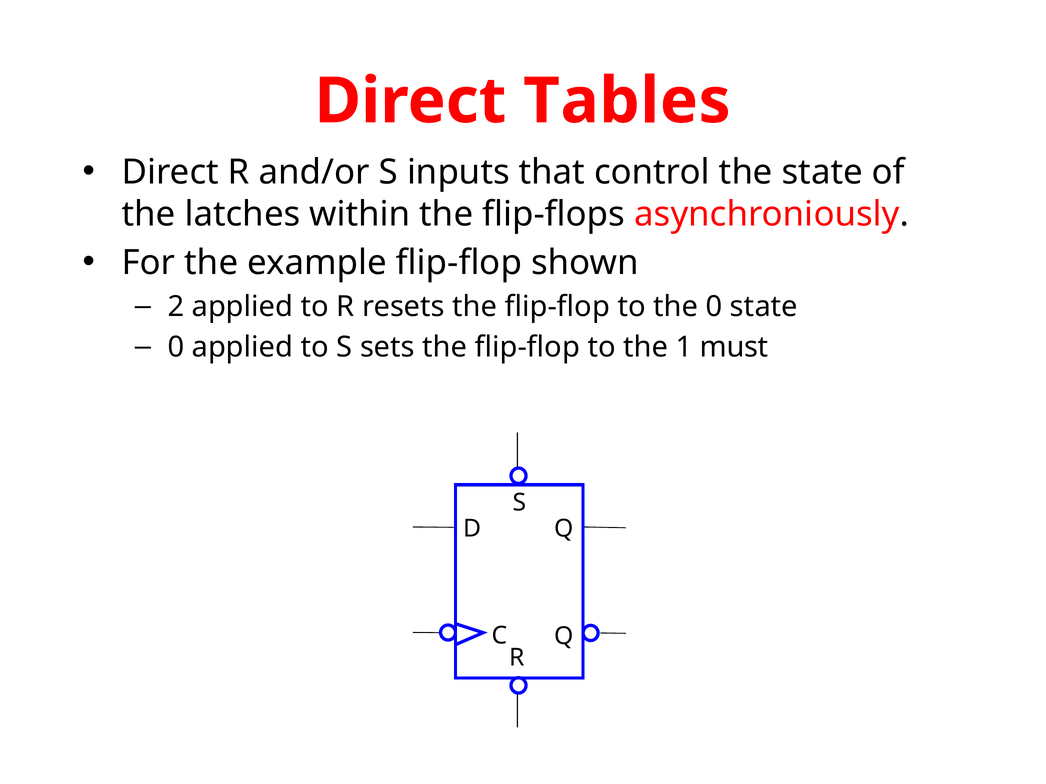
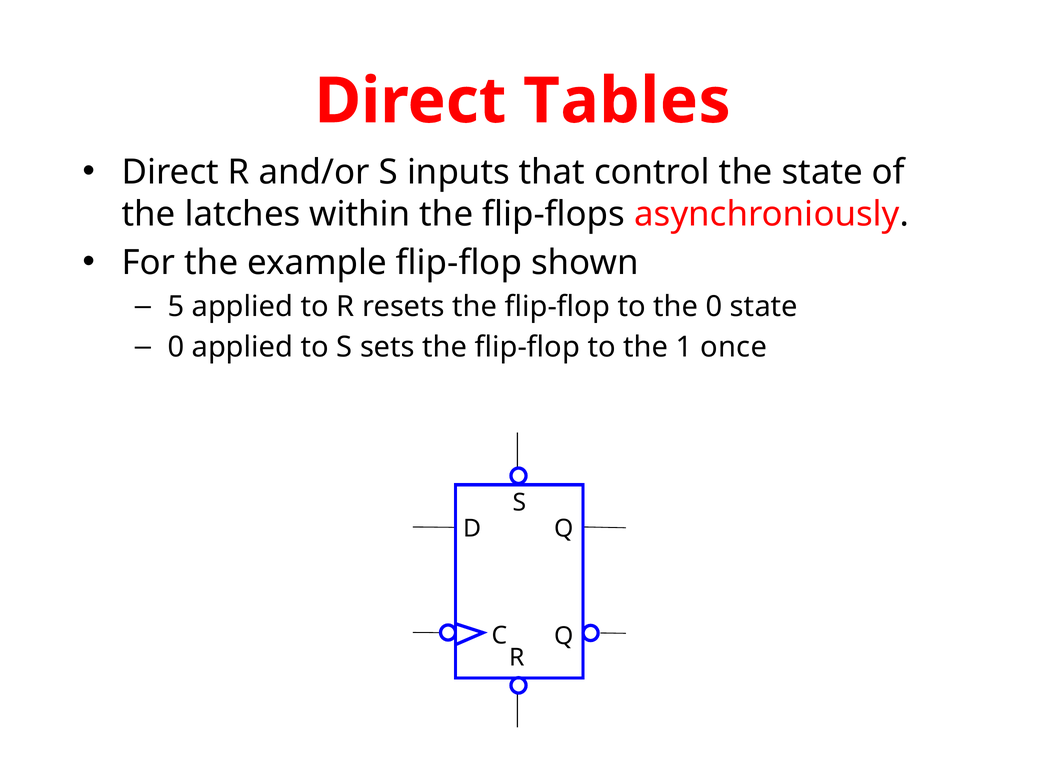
2: 2 -> 5
must: must -> once
